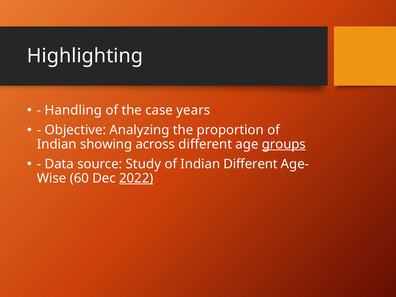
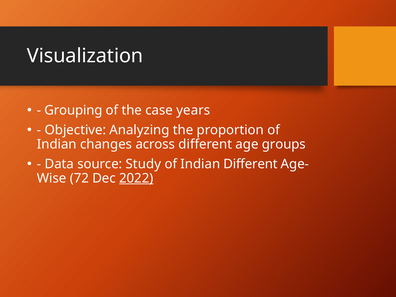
Highlighting: Highlighting -> Visualization
Handling: Handling -> Grouping
showing: showing -> changes
groups underline: present -> none
60: 60 -> 72
